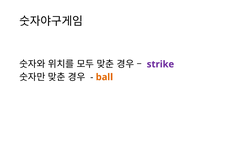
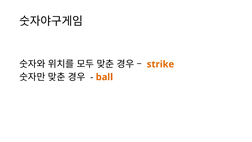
strike colour: purple -> orange
